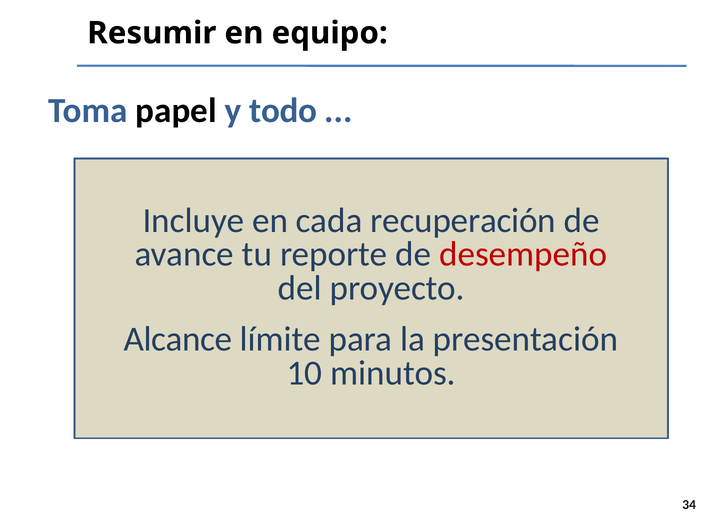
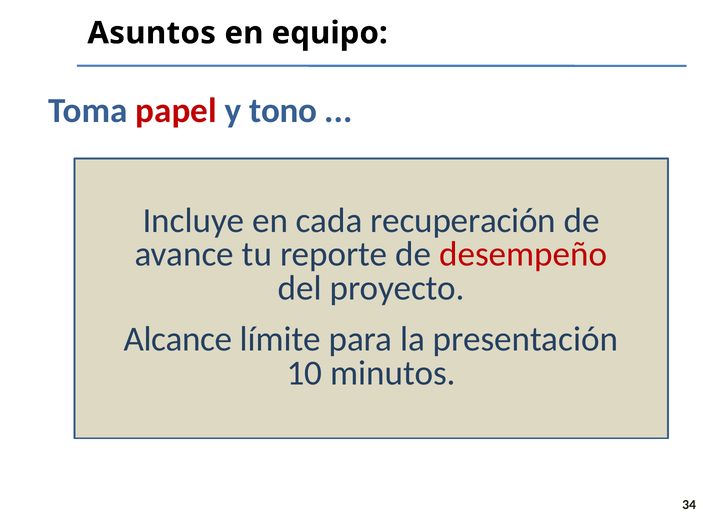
Resumir: Resumir -> Asuntos
papel colour: black -> red
todo: todo -> tono
